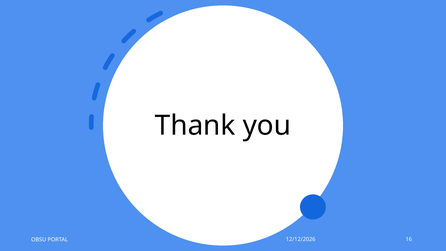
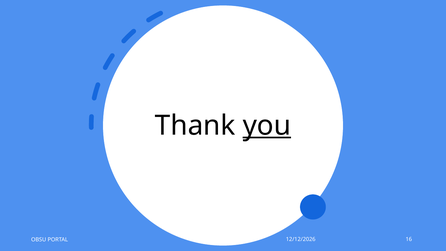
you underline: none -> present
